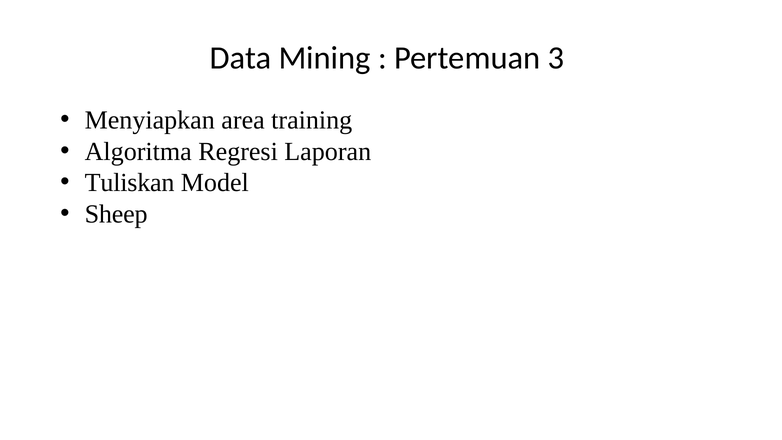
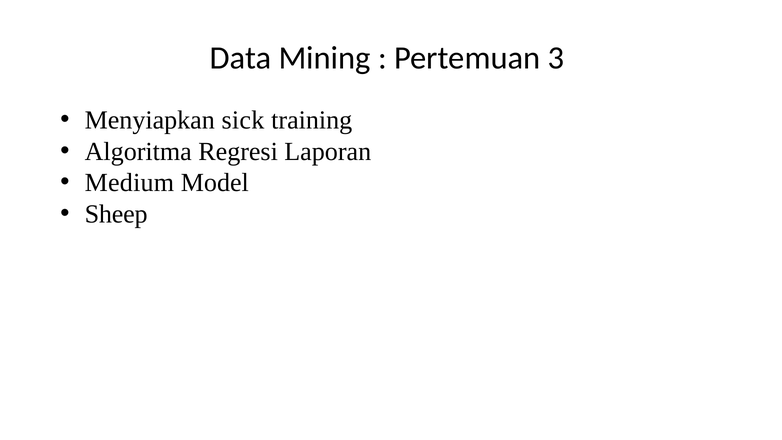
area: area -> sick
Tuliskan: Tuliskan -> Medium
